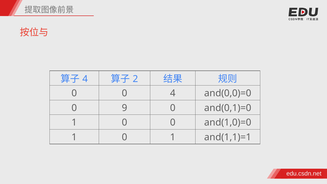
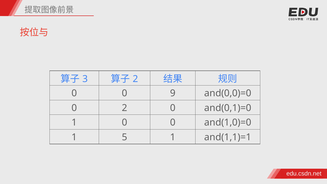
4 at (85, 79): 4 -> 3
0 4: 4 -> 9
0 9: 9 -> 2
0 at (125, 137): 0 -> 5
